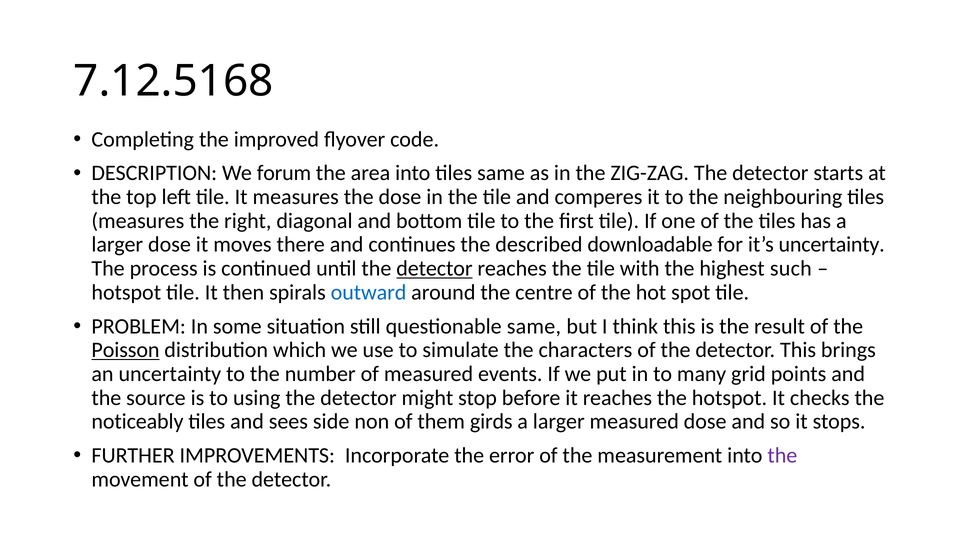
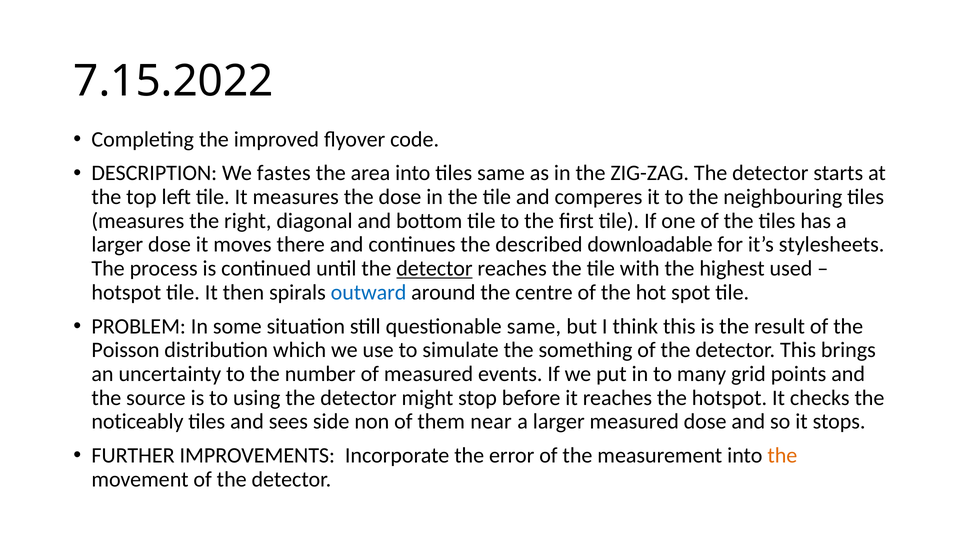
7.12.5168: 7.12.5168 -> 7.15.2022
forum: forum -> fastes
it’s uncertainty: uncertainty -> stylesheets
such: such -> used
Poisson underline: present -> none
characters: characters -> something
girds: girds -> near
the at (782, 455) colour: purple -> orange
